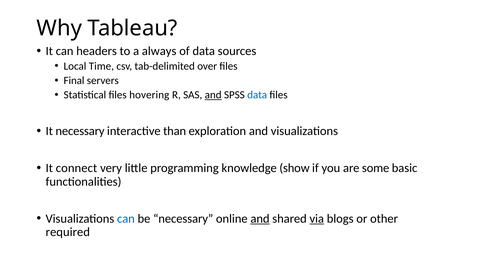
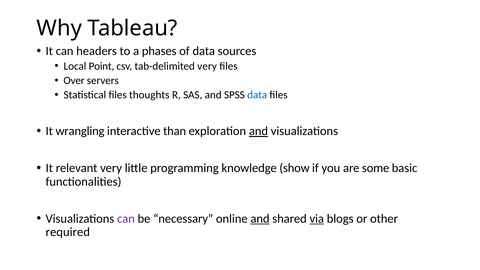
always: always -> phases
Time: Time -> Point
tab-delimited over: over -> very
Final: Final -> Over
hovering: hovering -> thoughts
and at (213, 95) underline: present -> none
It necessary: necessary -> wrangling
and at (258, 131) underline: none -> present
connect: connect -> relevant
can at (126, 219) colour: blue -> purple
